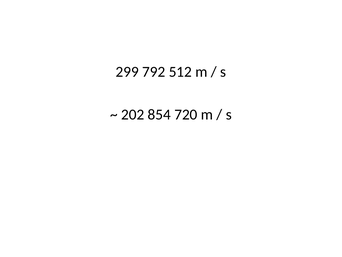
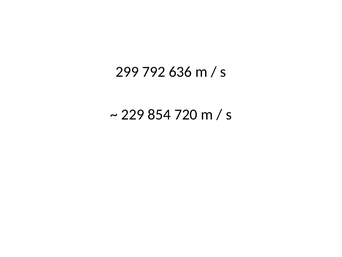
512: 512 -> 636
202: 202 -> 229
